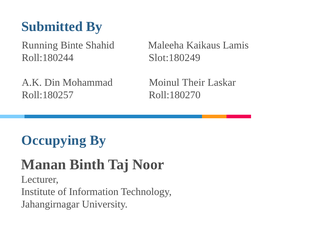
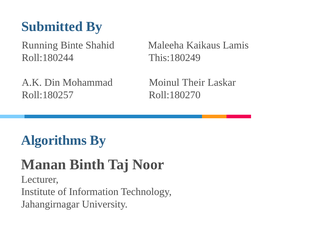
Slot:180249: Slot:180249 -> This:180249
Occupying: Occupying -> Algorithms
